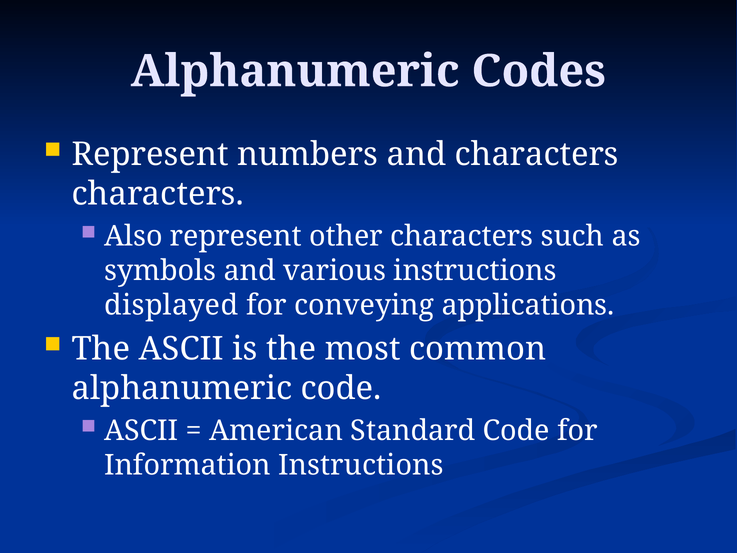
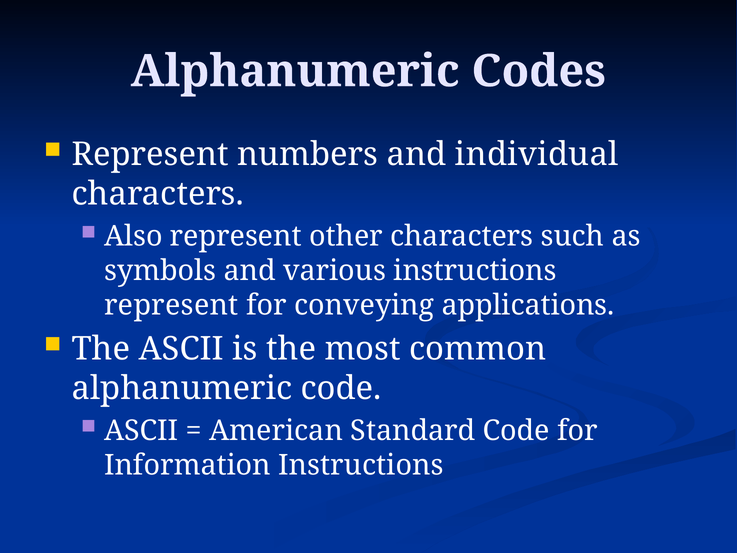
and characters: characters -> individual
displayed at (171, 305): displayed -> represent
